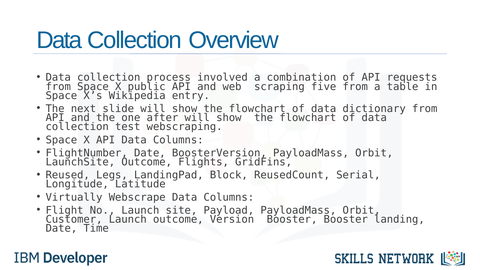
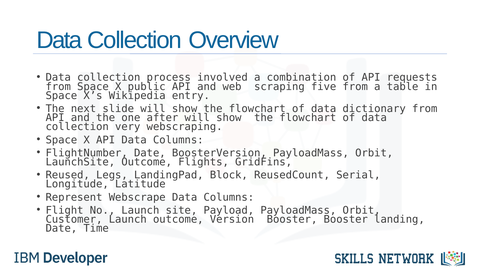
test: test -> very
Virtually: Virtually -> Represent
